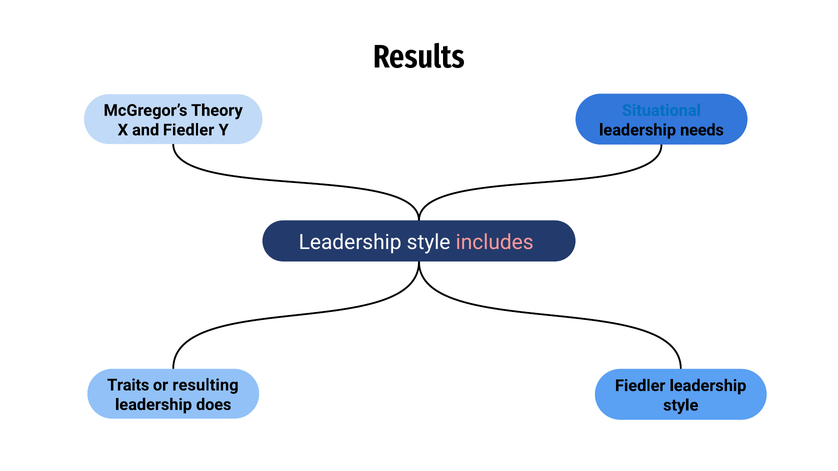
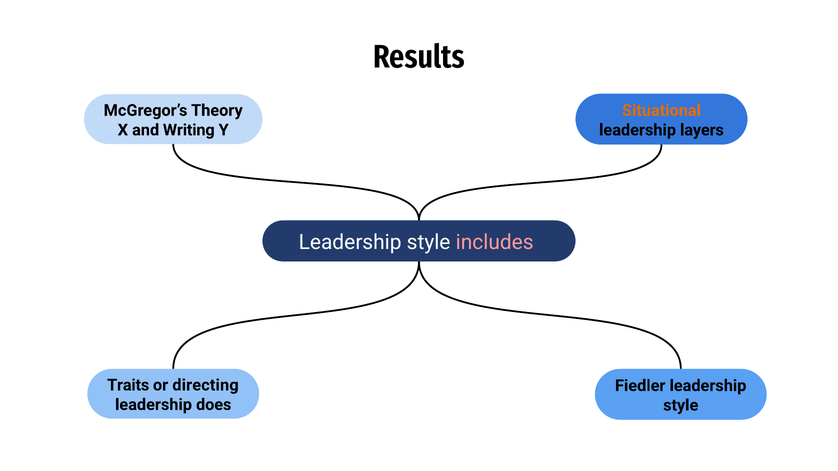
Situational colour: blue -> orange
and Fiedler: Fiedler -> Writing
needs: needs -> layers
resulting: resulting -> directing
